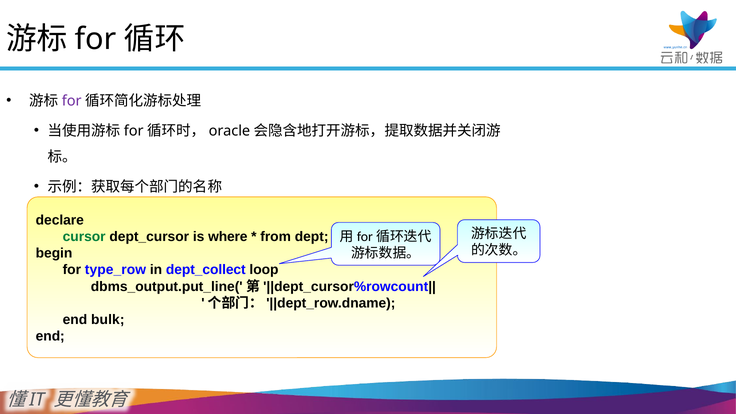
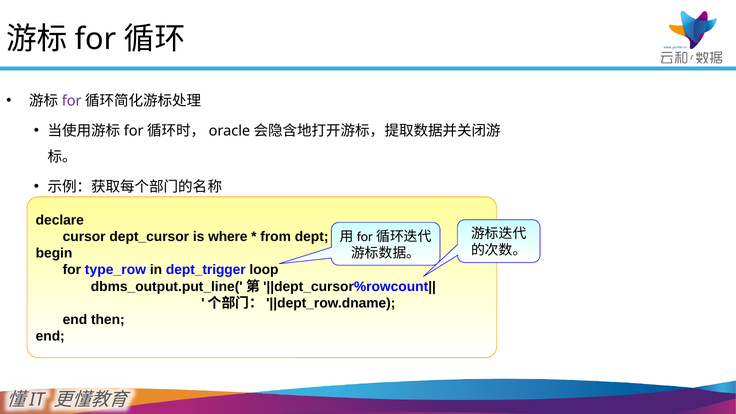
cursor colour: green -> black
dept_collect: dept_collect -> dept_trigger
bulk: bulk -> then
